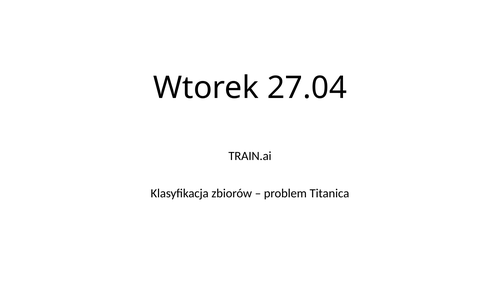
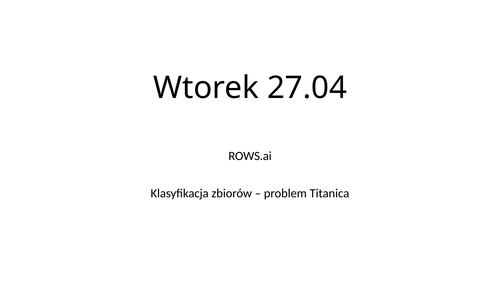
TRAIN.ai: TRAIN.ai -> ROWS.ai
